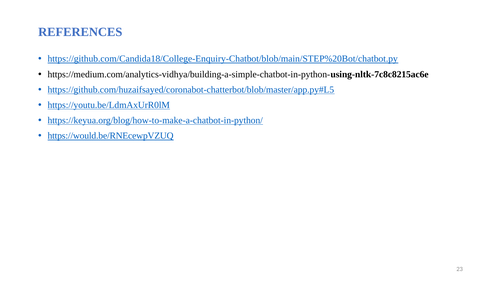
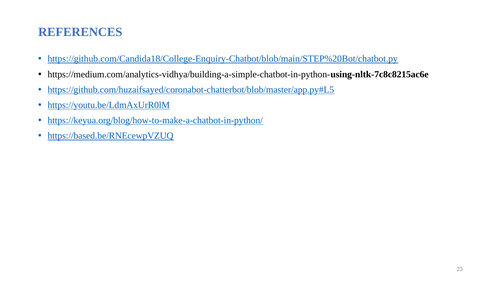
https://would.be/RNEcewpVZUQ: https://would.be/RNEcewpVZUQ -> https://based.be/RNEcewpVZUQ
